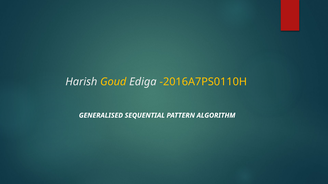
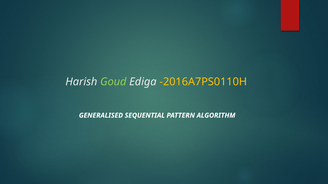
Goud colour: yellow -> light green
